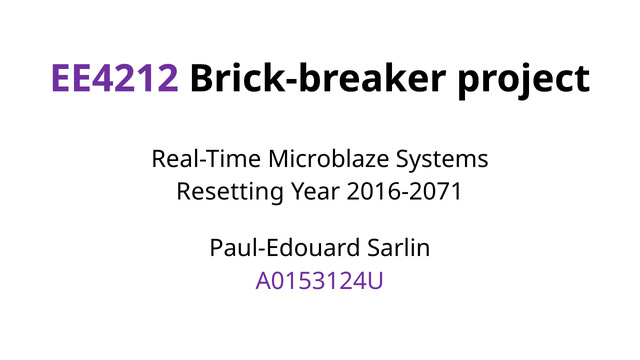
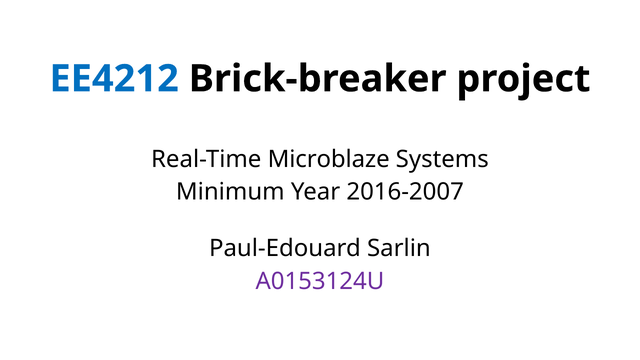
EE4212 colour: purple -> blue
Resetting: Resetting -> Minimum
2016-2071: 2016-2071 -> 2016-2007
